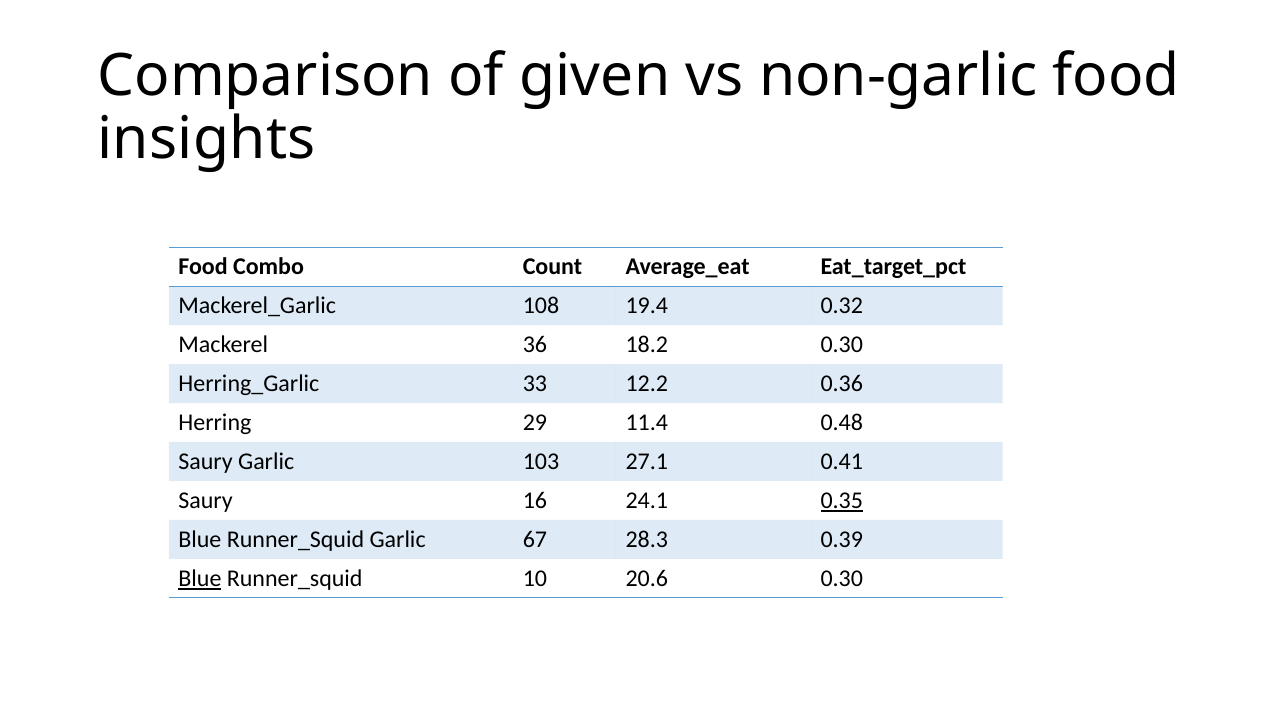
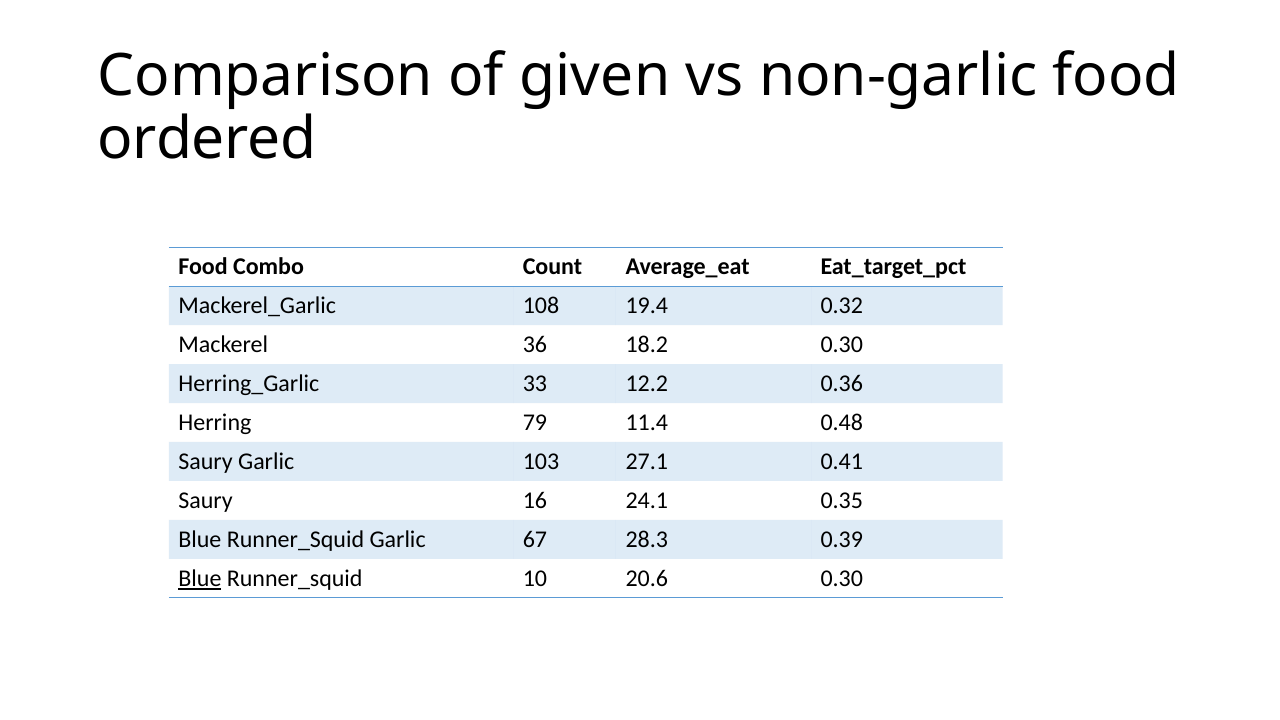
insights: insights -> ordered
29: 29 -> 79
0.35 underline: present -> none
